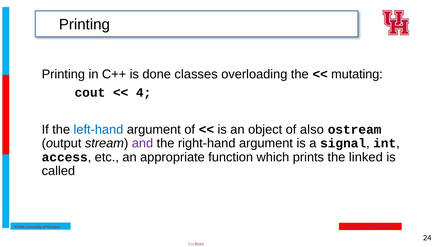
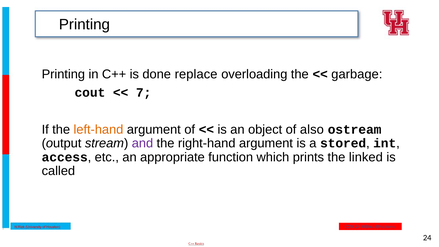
classes: classes -> replace
mutating: mutating -> garbage
4: 4 -> 7
left-hand colour: blue -> orange
signal: signal -> stored
